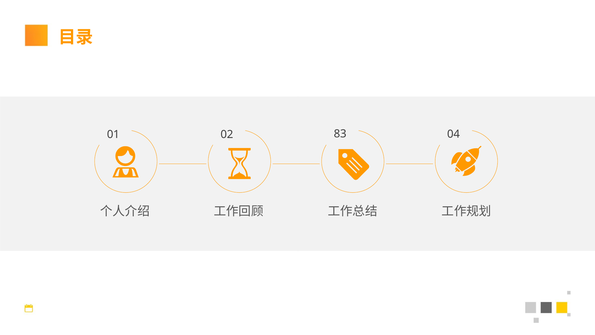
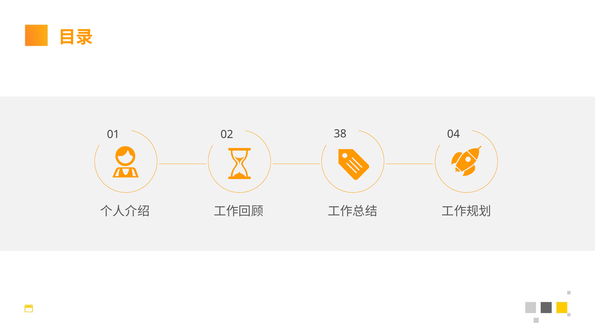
83: 83 -> 38
